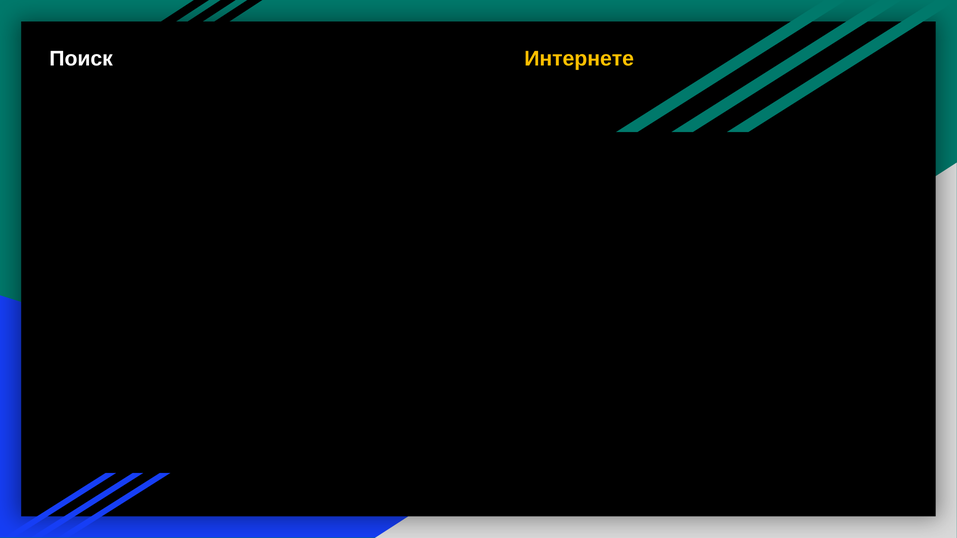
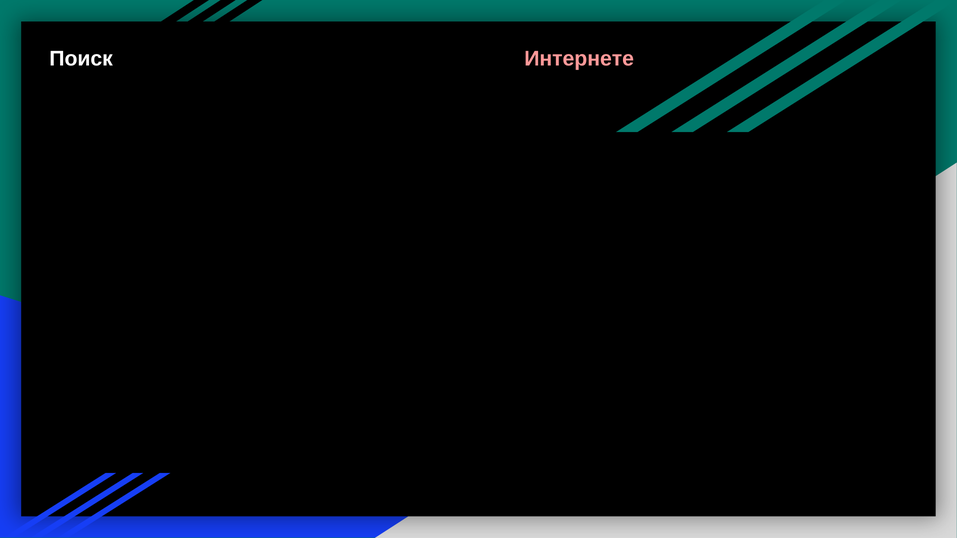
Интернете colour: yellow -> pink
